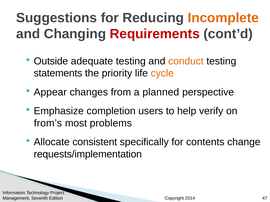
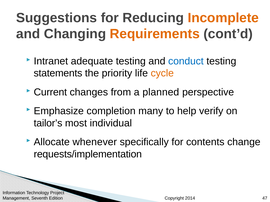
Requirements colour: red -> orange
Outside: Outside -> Intranet
conduct colour: orange -> blue
Appear: Appear -> Current
users: users -> many
from’s: from’s -> tailor’s
problems: problems -> individual
consistent: consistent -> whenever
